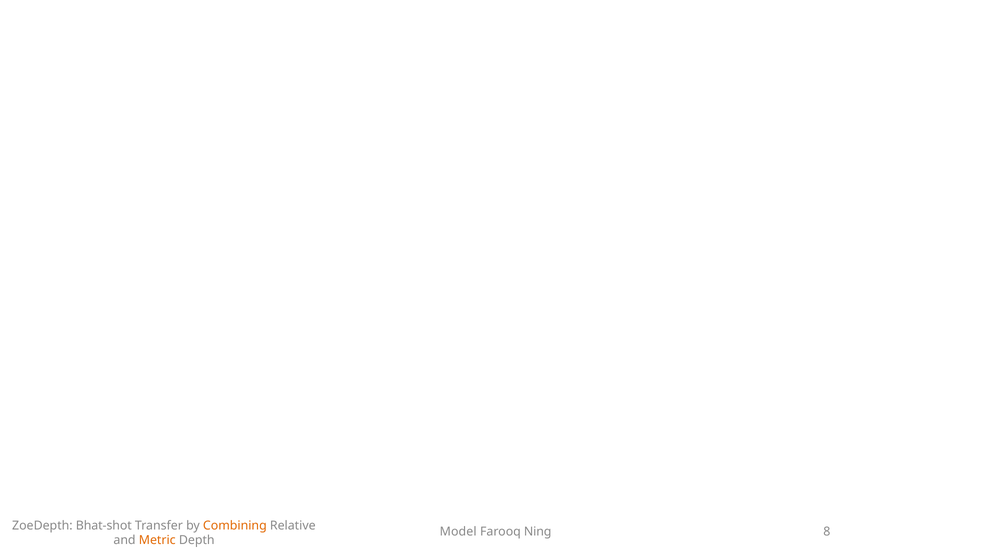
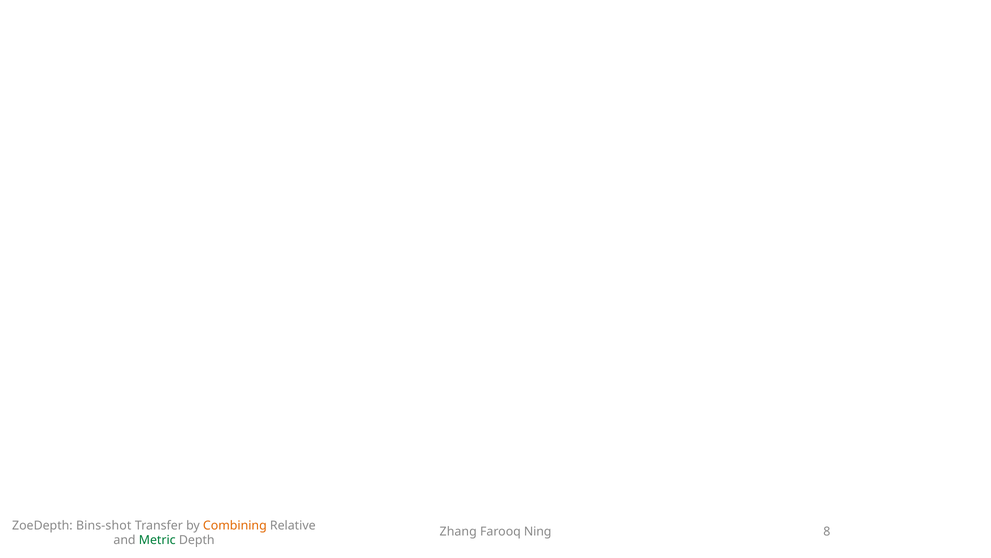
Bhat-shot: Bhat-shot -> Bins-shot
Model: Model -> Zhang
Metric colour: orange -> green
